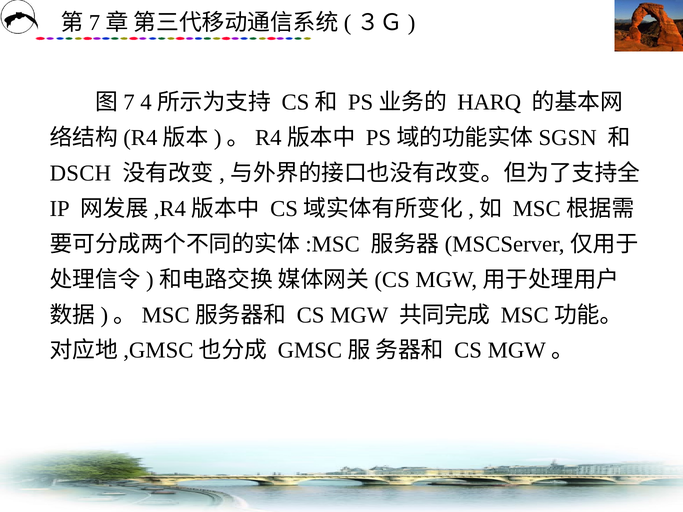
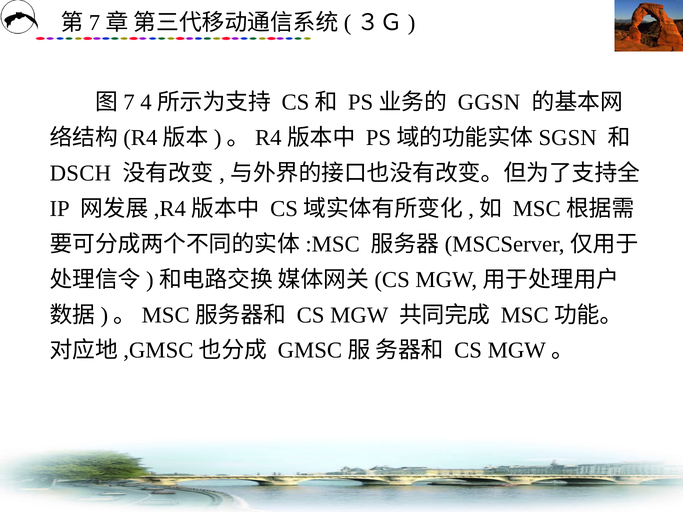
HARQ: HARQ -> GGSN
